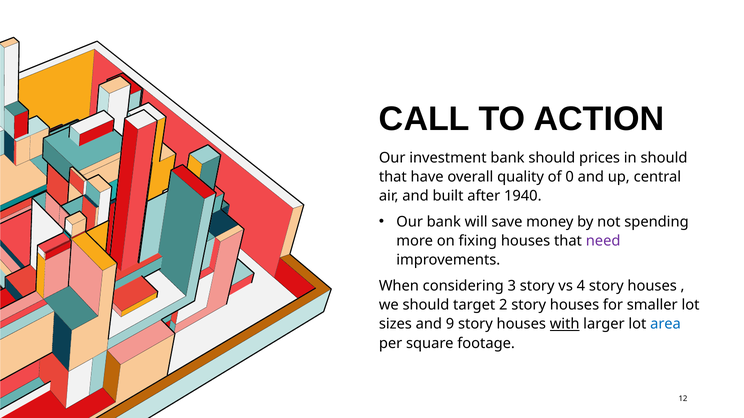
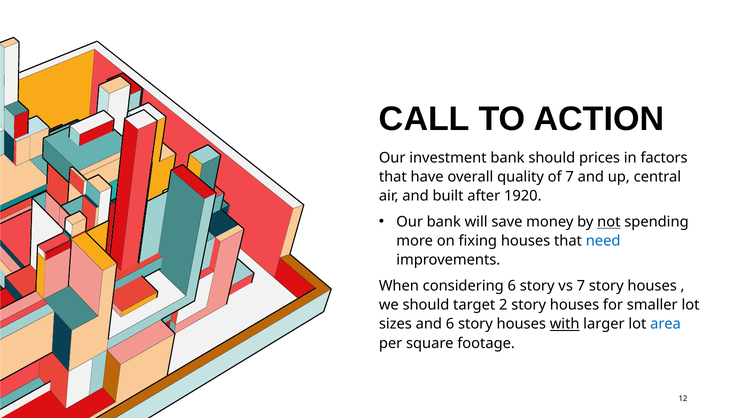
in should: should -> factors
of 0: 0 -> 7
1940: 1940 -> 1920
not underline: none -> present
need colour: purple -> blue
considering 3: 3 -> 6
vs 4: 4 -> 7
and 9: 9 -> 6
